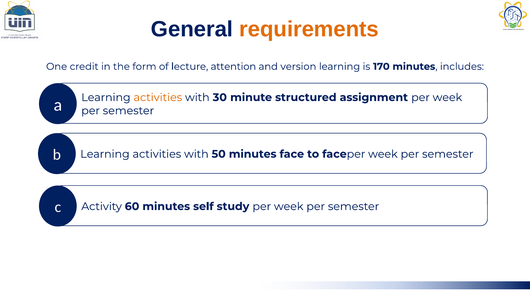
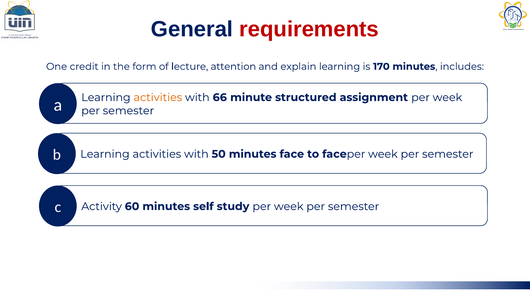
requirements colour: orange -> red
version: version -> explain
30: 30 -> 66
